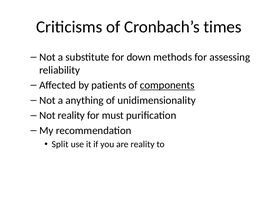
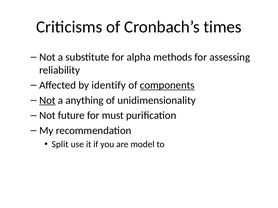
down: down -> alpha
patients: patients -> identify
Not at (47, 101) underline: none -> present
Not reality: reality -> future
are reality: reality -> model
